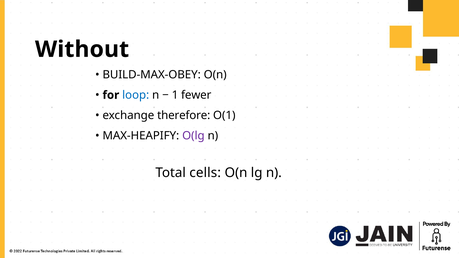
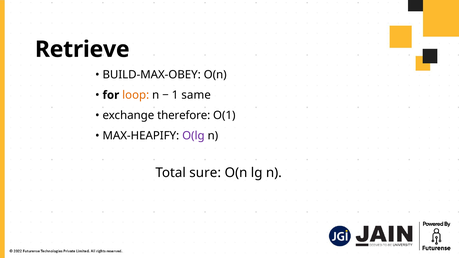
Without: Without -> Retrieve
loop colour: blue -> orange
fewer: fewer -> same
cells: cells -> sure
